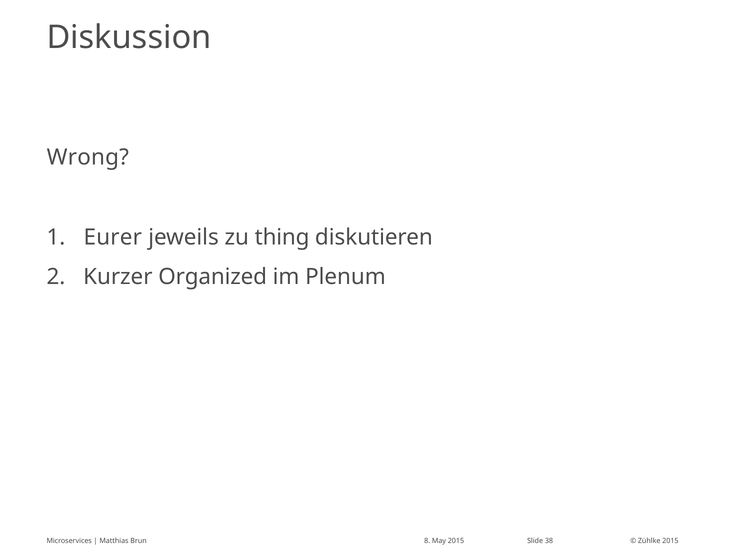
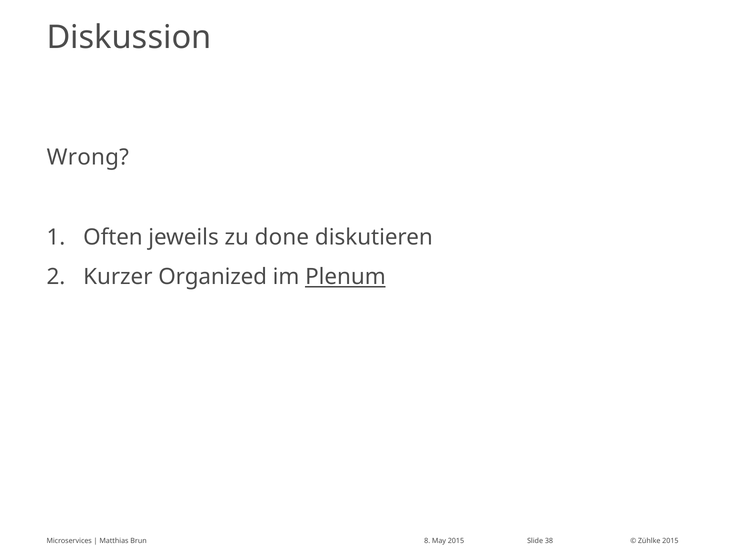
Eurer: Eurer -> Often
thing: thing -> done
Plenum underline: none -> present
